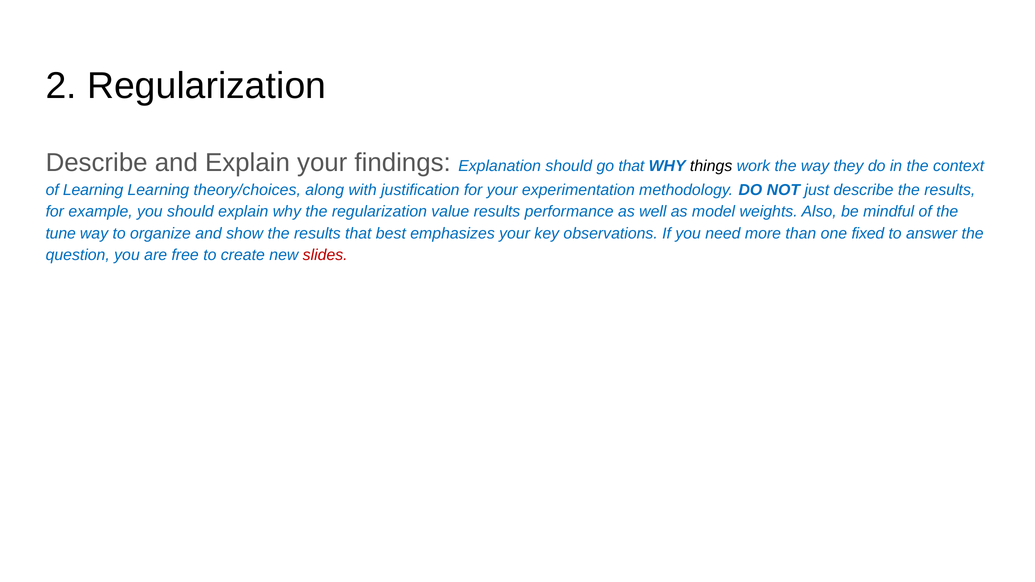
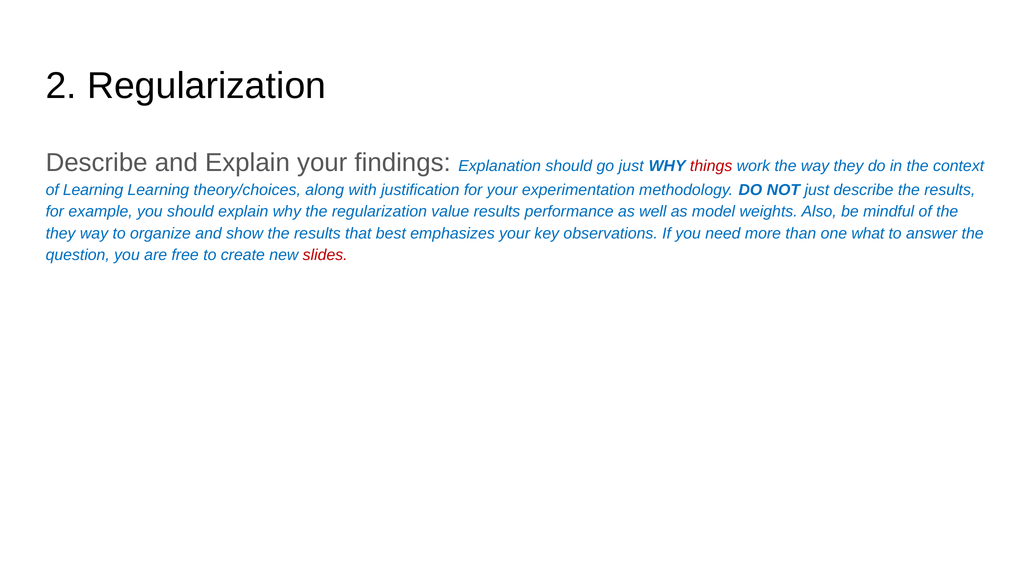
go that: that -> just
things colour: black -> red
tune at (61, 233): tune -> they
fixed: fixed -> what
